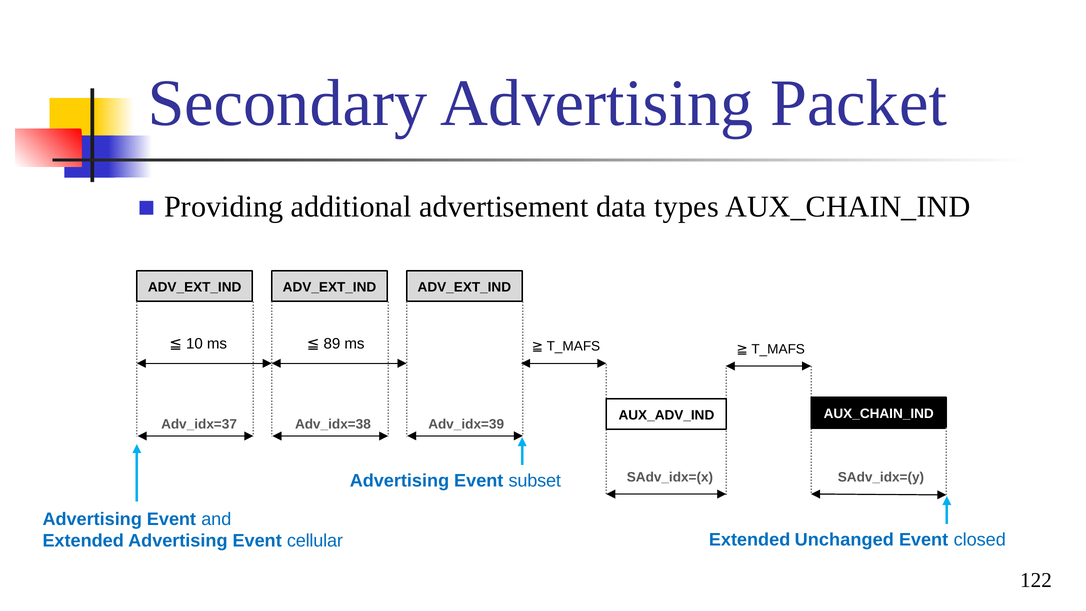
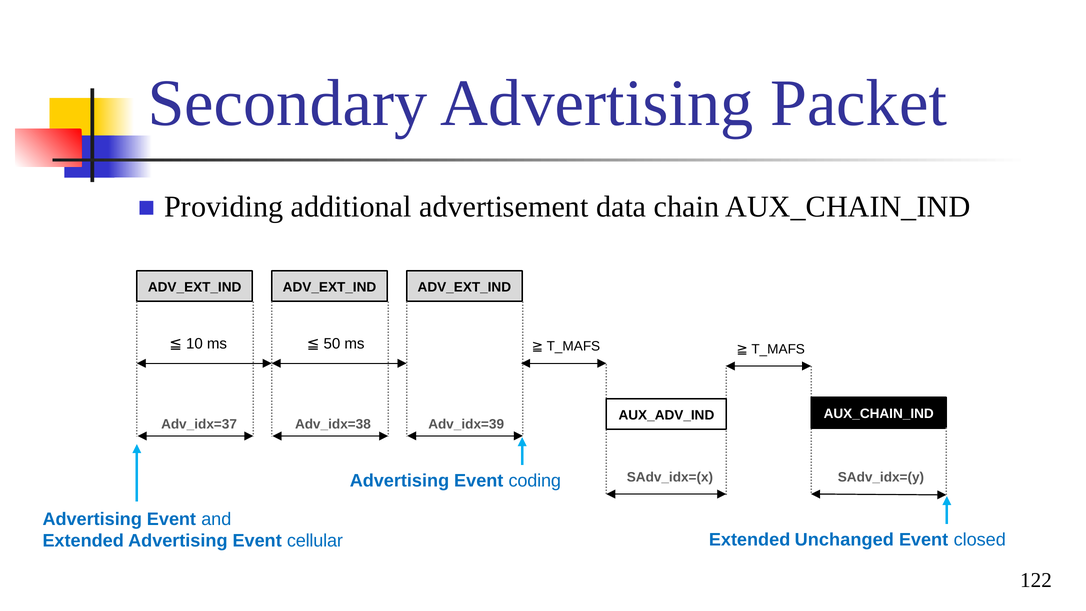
types: types -> chain
89: 89 -> 50
subset: subset -> coding
